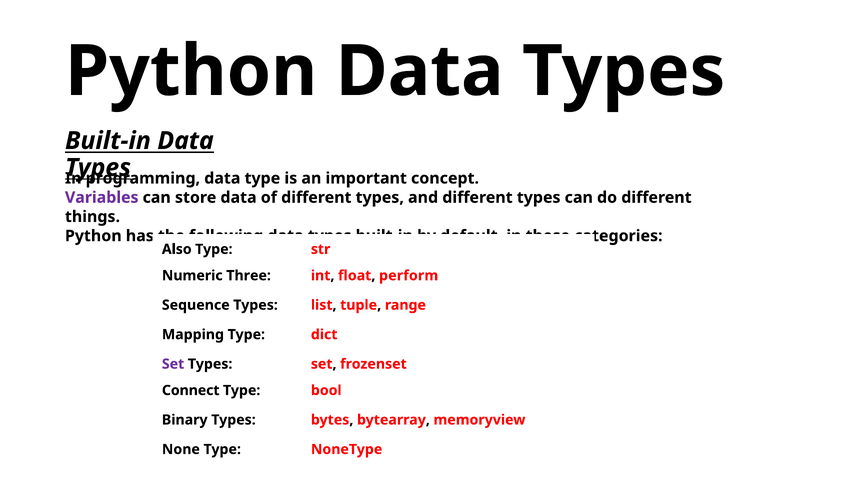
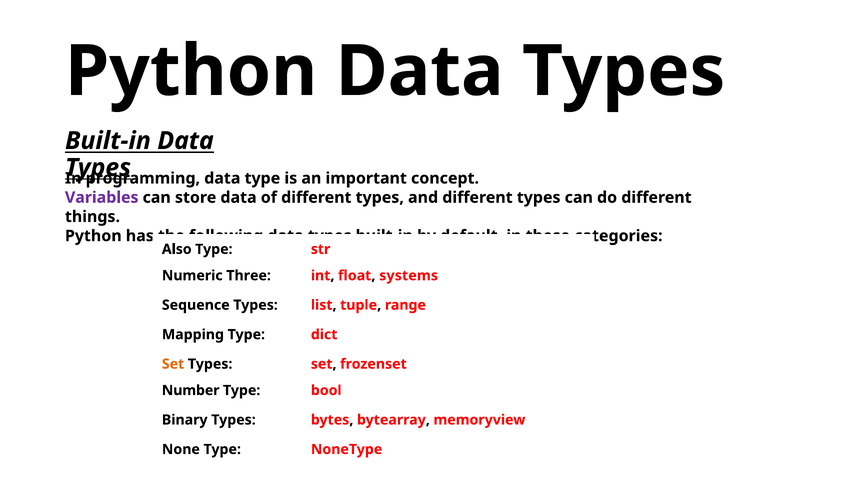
perform: perform -> systems
Set at (173, 364) colour: purple -> orange
Connect: Connect -> Number
